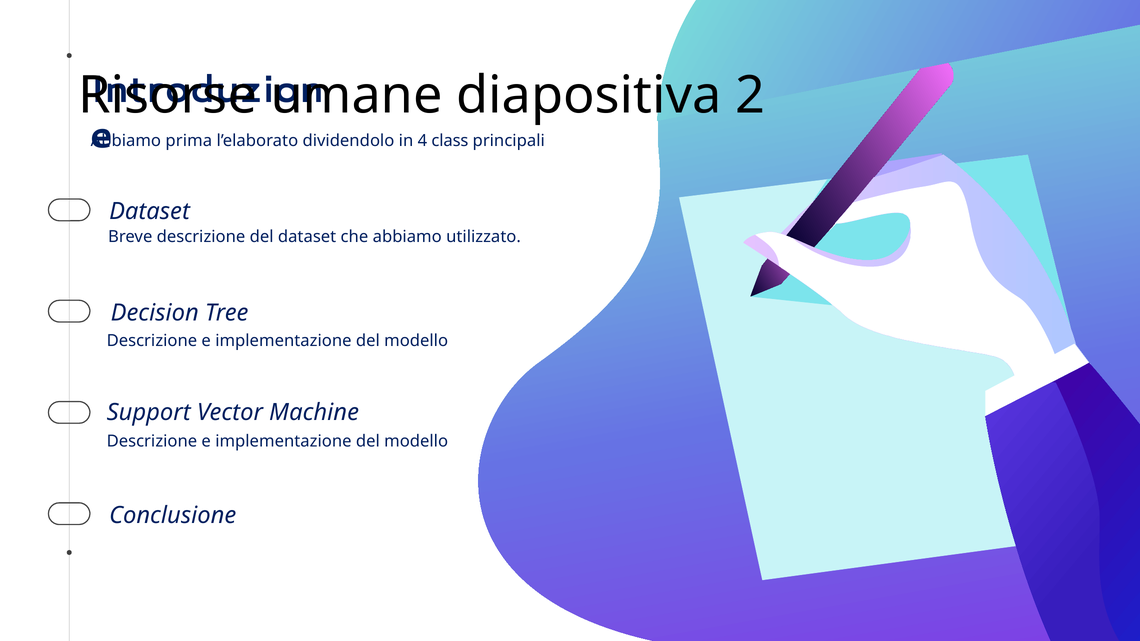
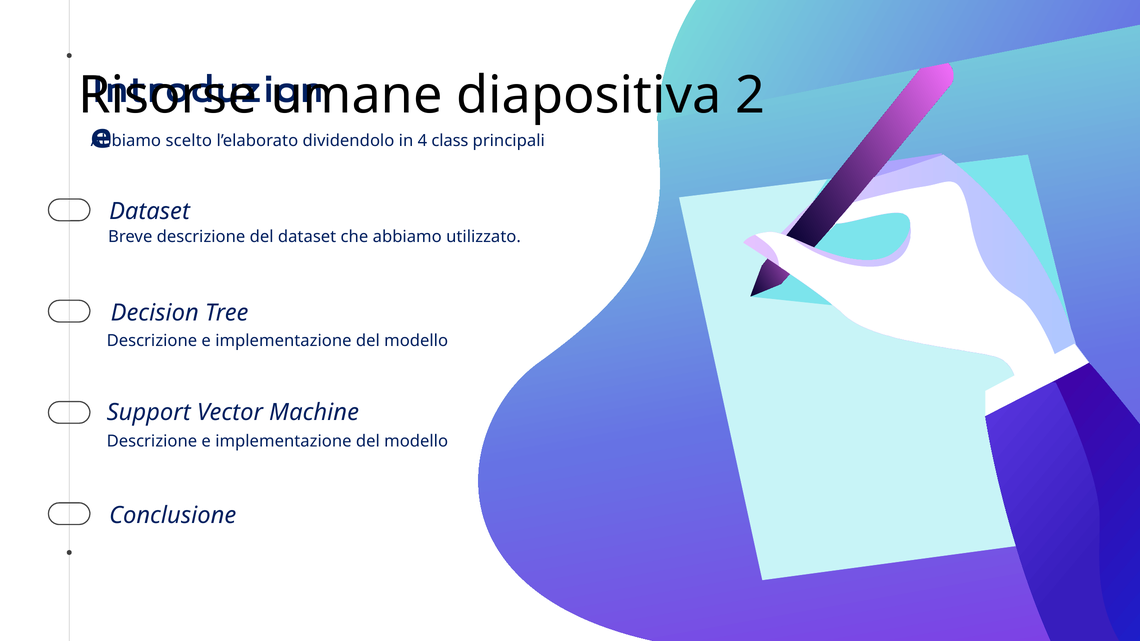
prima: prima -> scelto
